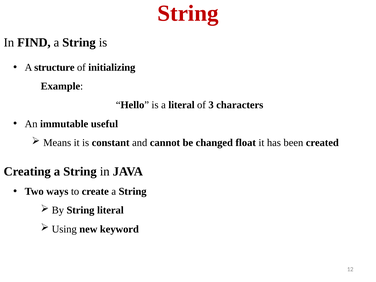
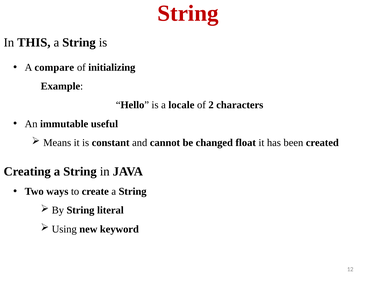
FIND: FIND -> THIS
structure: structure -> compare
a literal: literal -> locale
3: 3 -> 2
